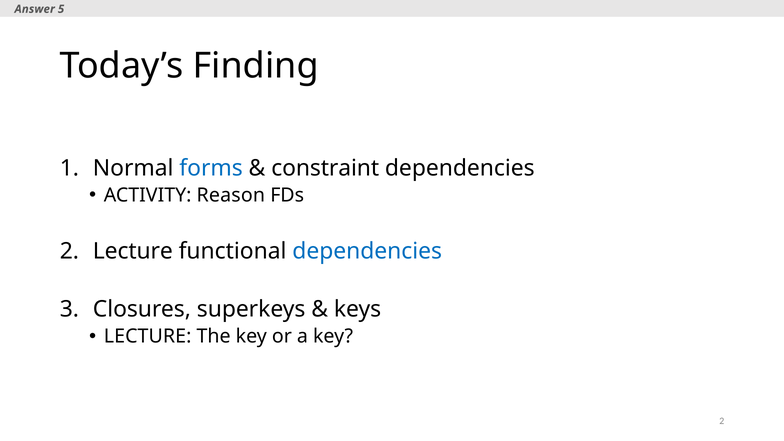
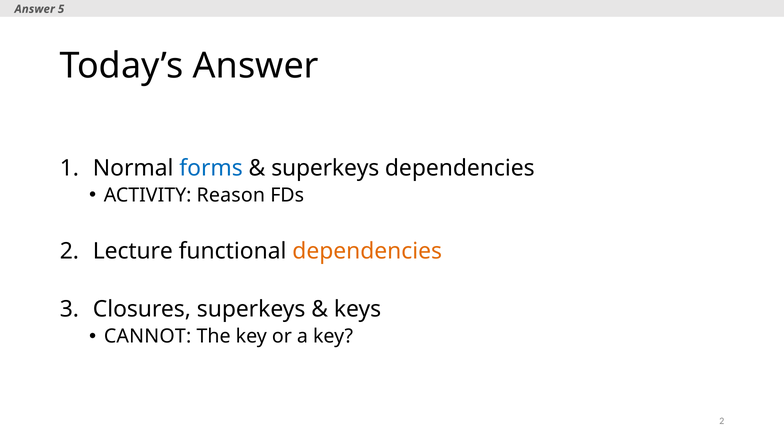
Today’s Finding: Finding -> Answer
constraint at (325, 168): constraint -> superkeys
dependencies at (367, 251) colour: blue -> orange
LECTURE at (148, 336): LECTURE -> CANNOT
